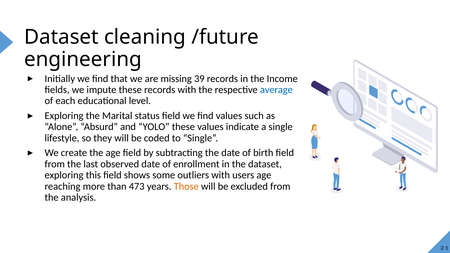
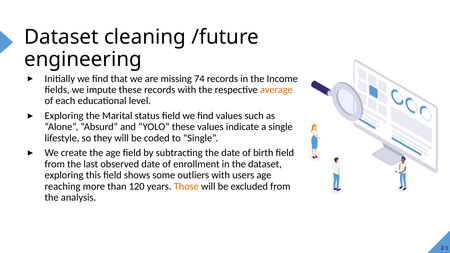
39: 39 -> 74
average colour: blue -> orange
473: 473 -> 120
